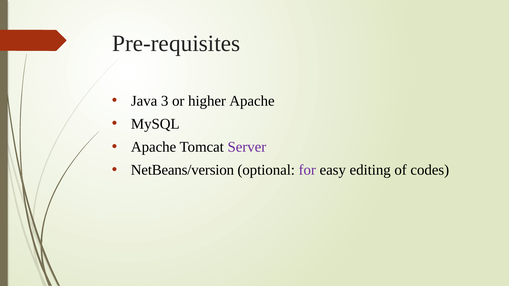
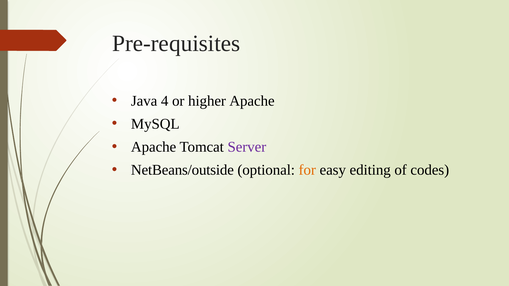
3: 3 -> 4
NetBeans/version: NetBeans/version -> NetBeans/outside
for colour: purple -> orange
